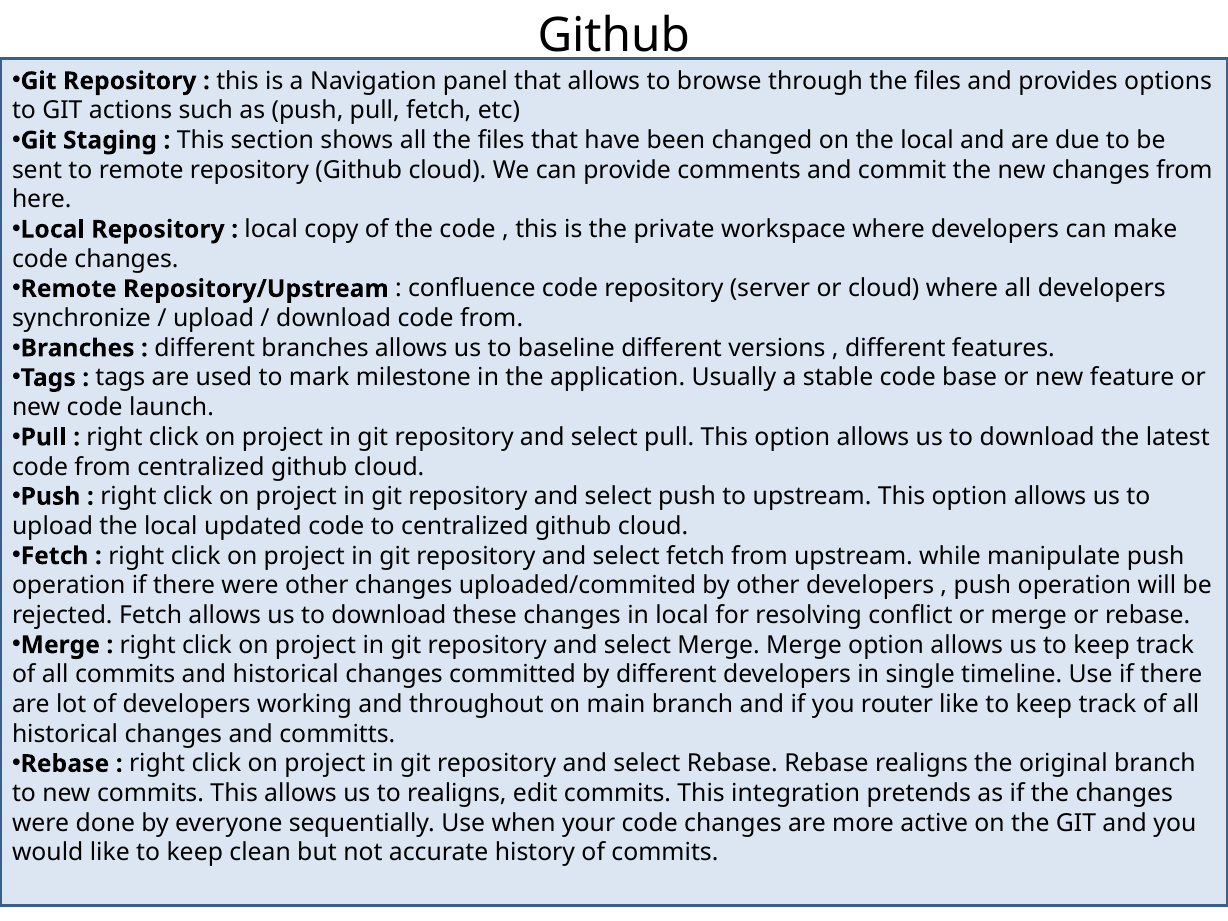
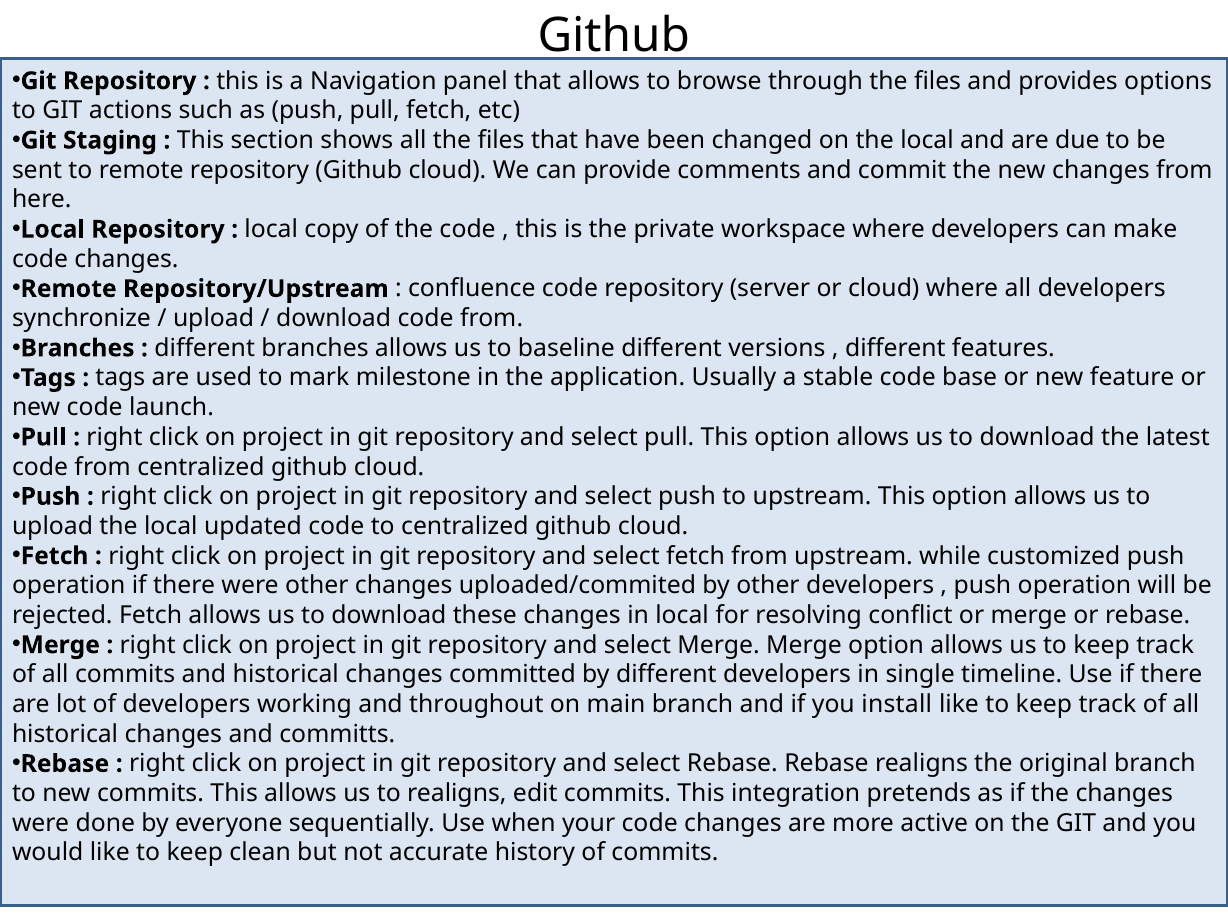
manipulate: manipulate -> customized
router: router -> install
